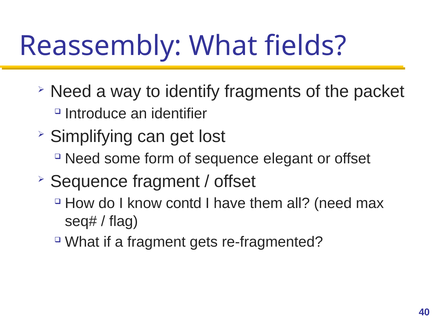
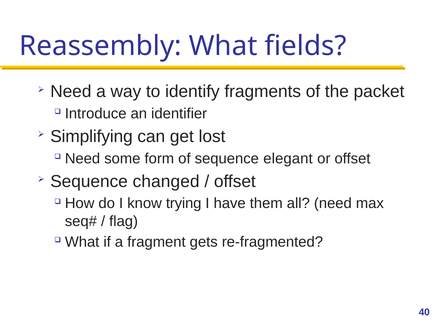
Sequence fragment: fragment -> changed
contd: contd -> trying
